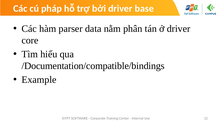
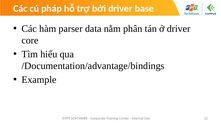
/Documentation/compatible/bindings: /Documentation/compatible/bindings -> /Documentation/advantage/bindings
